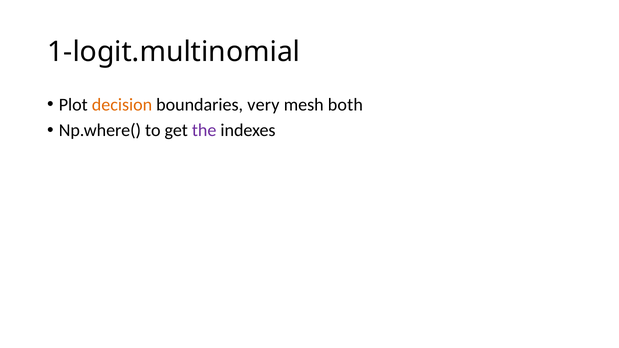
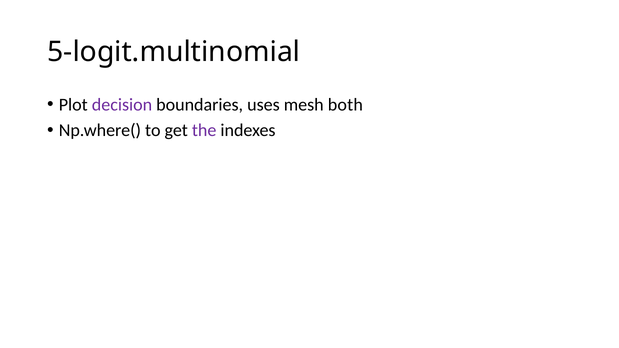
1-logit.multinomial: 1-logit.multinomial -> 5-logit.multinomial
decision colour: orange -> purple
very: very -> uses
